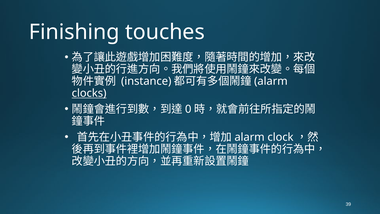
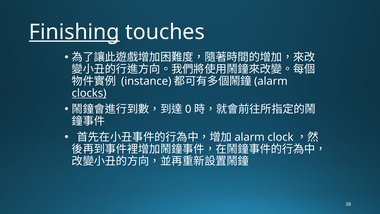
Finishing underline: none -> present
